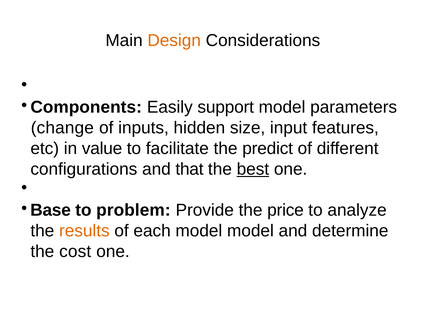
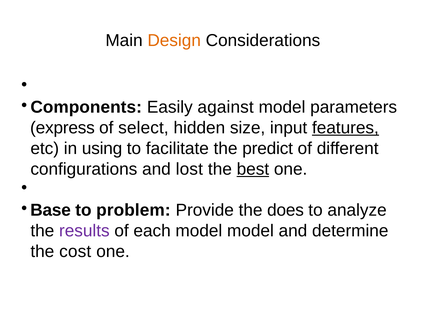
support: support -> against
change: change -> express
inputs: inputs -> select
features underline: none -> present
value: value -> using
that: that -> lost
price: price -> does
results colour: orange -> purple
